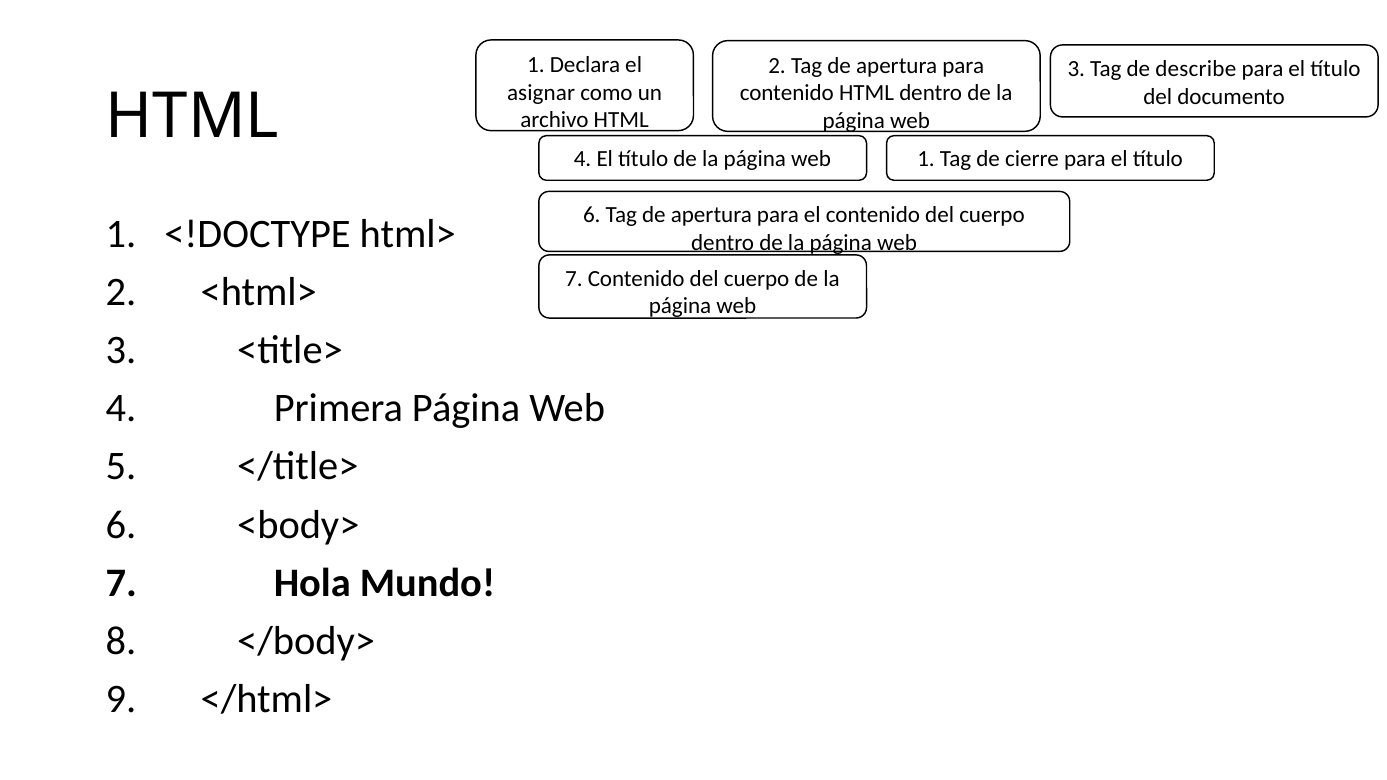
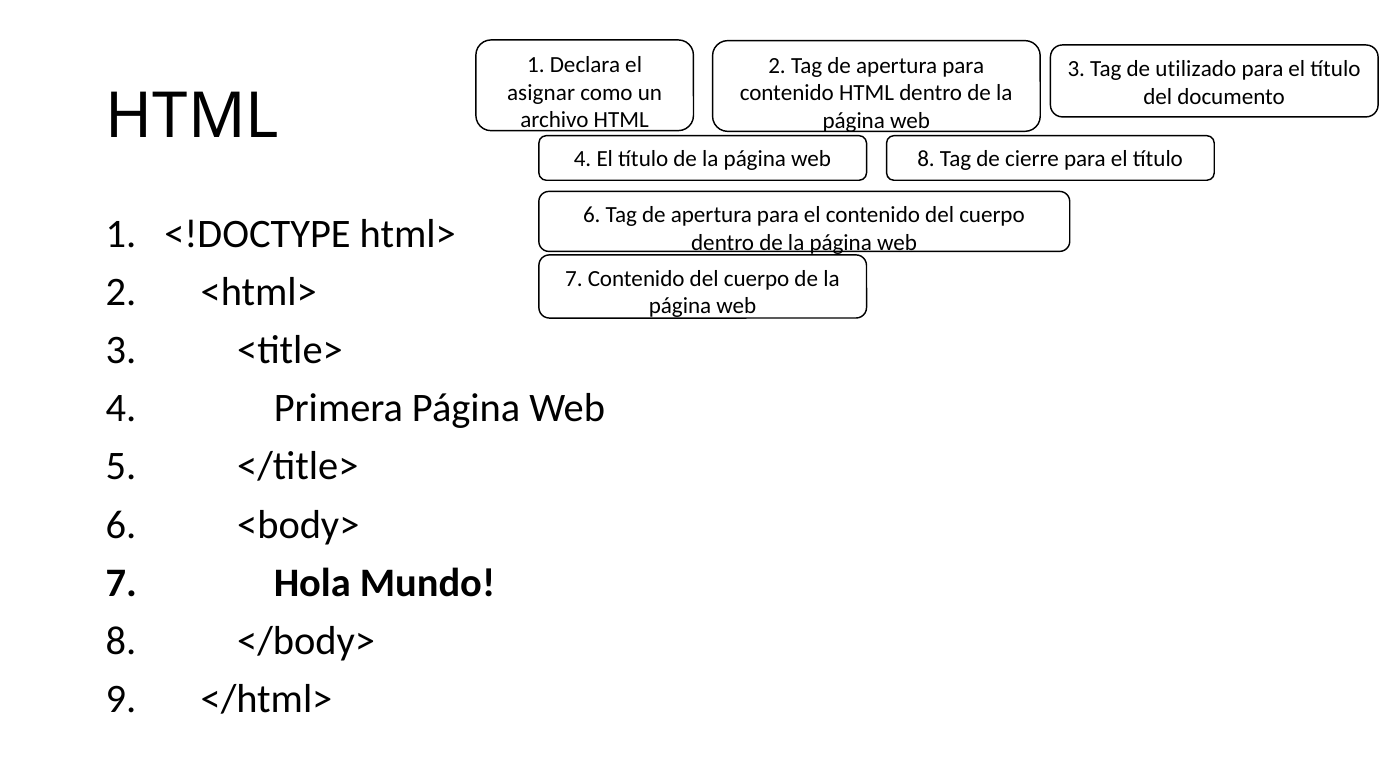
describe: describe -> utilizado
web 1: 1 -> 8
